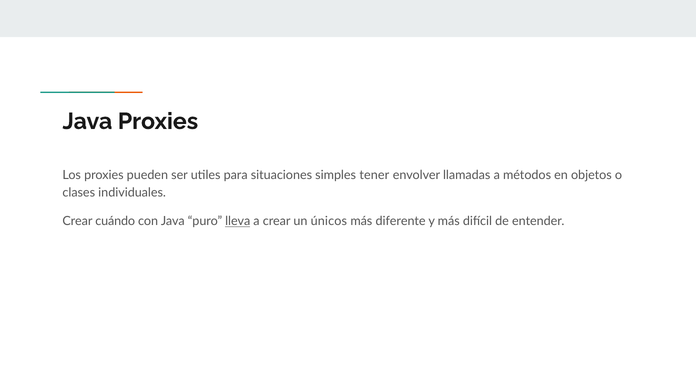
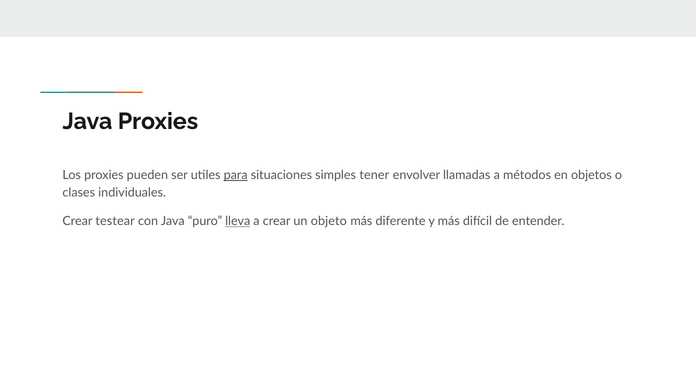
para underline: none -> present
cuándo: cuándo -> testear
únicos: únicos -> objeto
